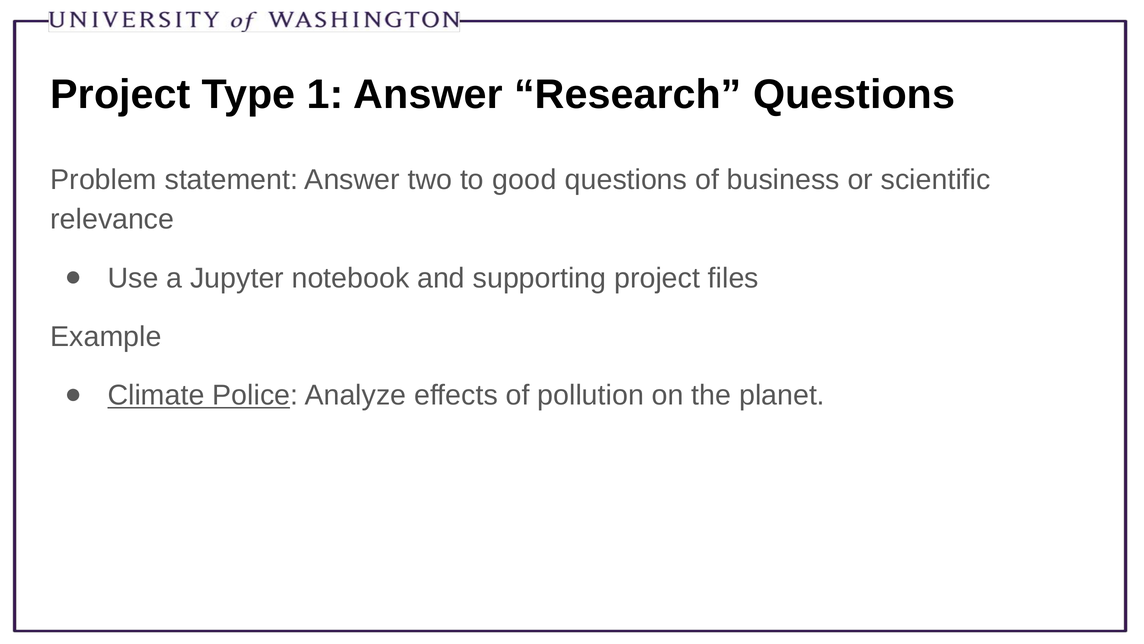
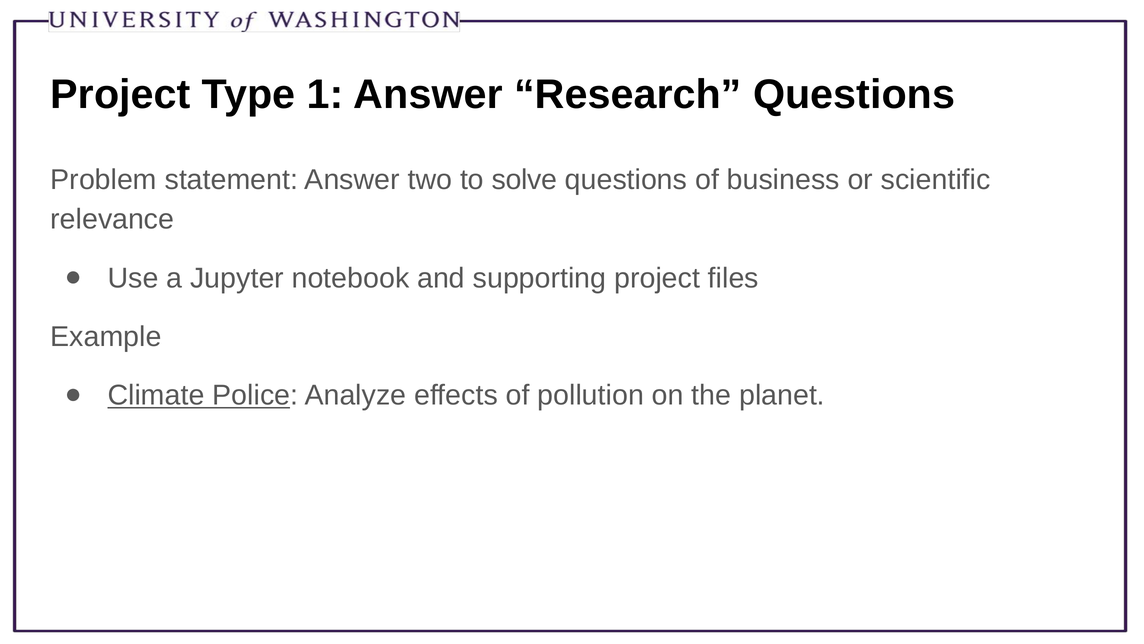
good: good -> solve
